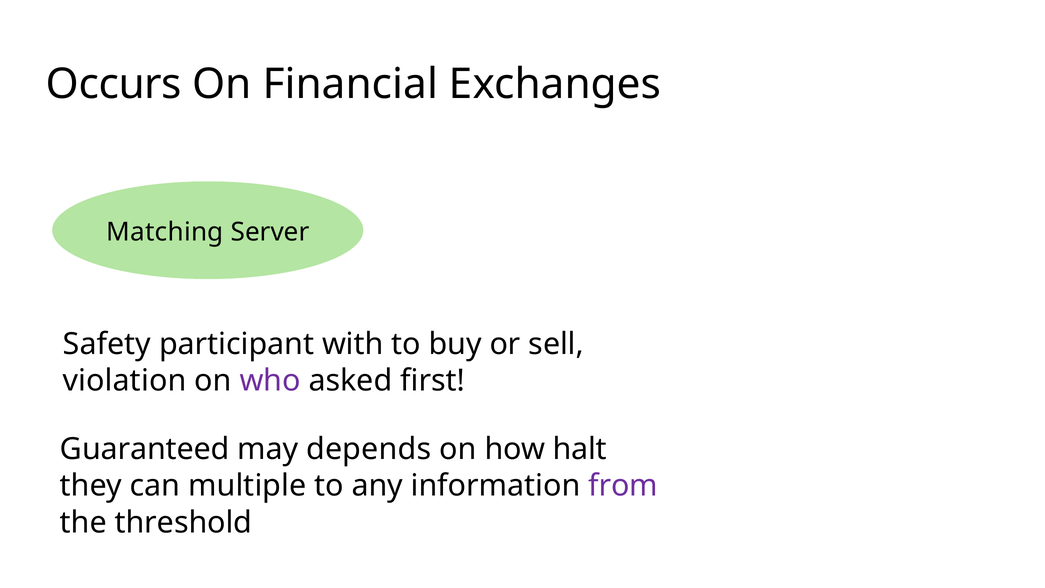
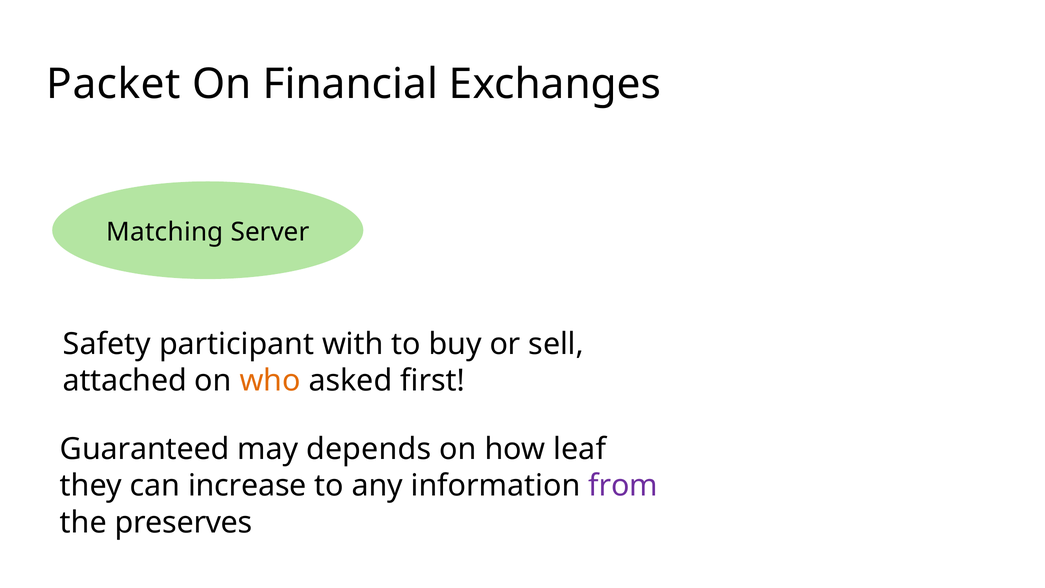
Occurs: Occurs -> Packet
violation: violation -> attached
who colour: purple -> orange
halt: halt -> leaf
multiple: multiple -> increase
threshold: threshold -> preserves
